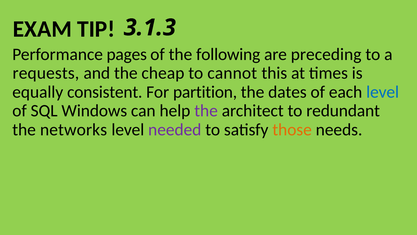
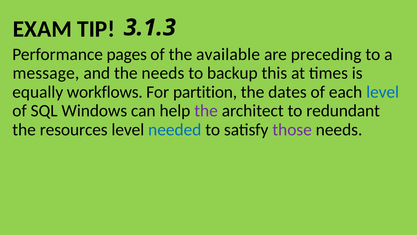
following: following -> available
requests: requests -> message
the cheap: cheap -> needs
cannot: cannot -> backup
consistent: consistent -> workflows
networks: networks -> resources
needed colour: purple -> blue
those colour: orange -> purple
